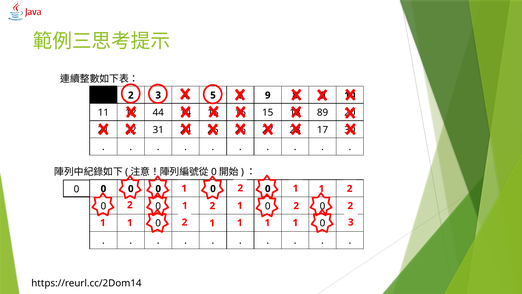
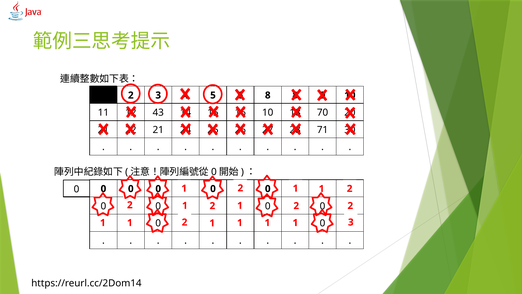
9 at (268, 95): 9 -> 8
44: 44 -> 43
15 at (268, 112): 15 -> 10
89: 89 -> 70
31 at (158, 130): 31 -> 21
17: 17 -> 71
